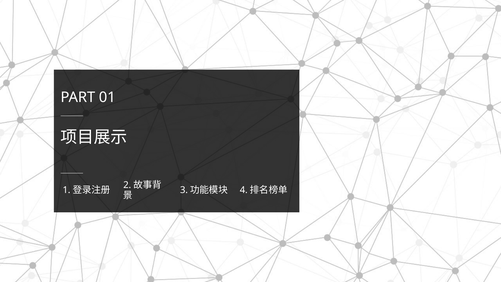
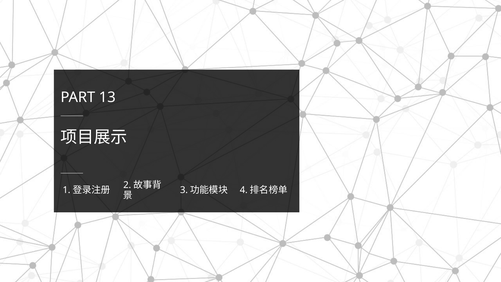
01: 01 -> 13
